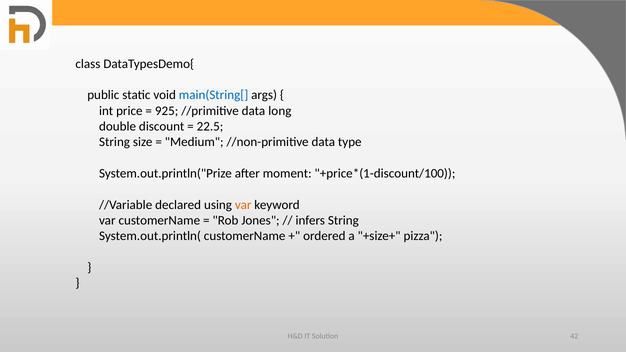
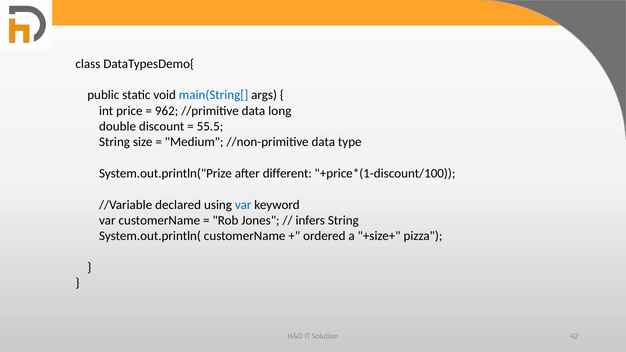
925: 925 -> 962
22.5: 22.5 -> 55.5
moment: moment -> different
var at (243, 205) colour: orange -> blue
